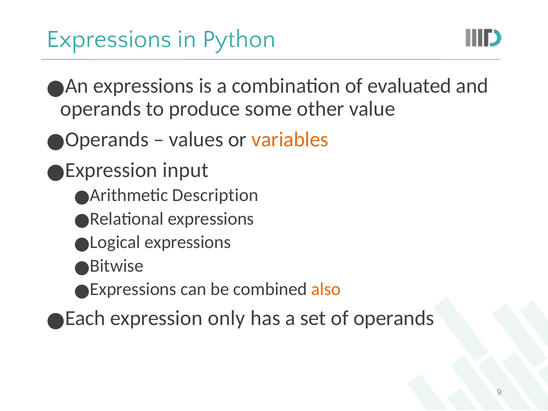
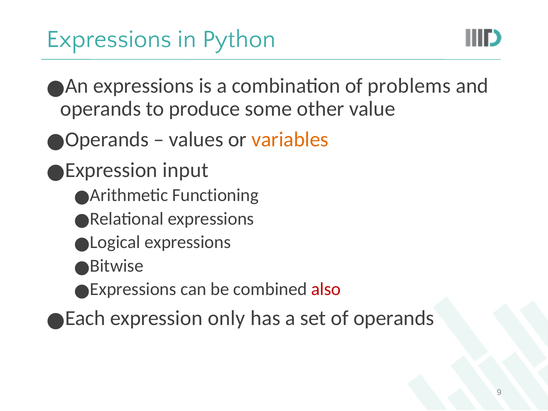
evaluated: evaluated -> problems
Description: Description -> Functioning
also colour: orange -> red
